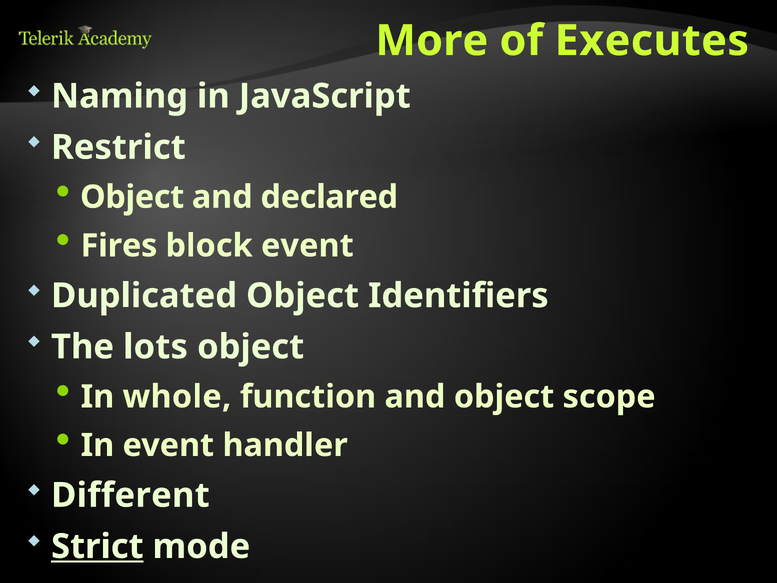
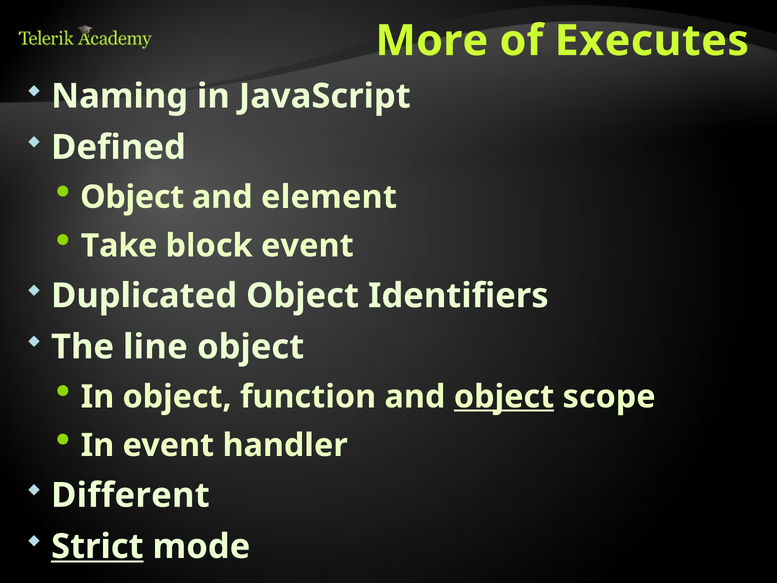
Restrict: Restrict -> Defined
declared: declared -> element
Fires: Fires -> Take
lots: lots -> line
In whole: whole -> object
object at (504, 397) underline: none -> present
